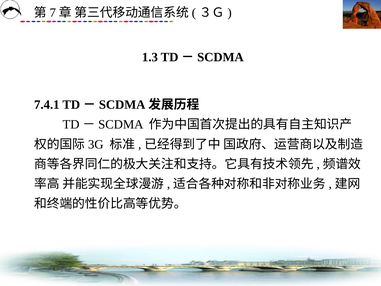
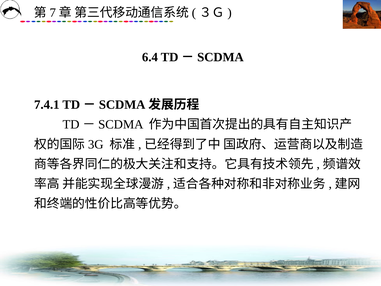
1.3: 1.3 -> 6.4
